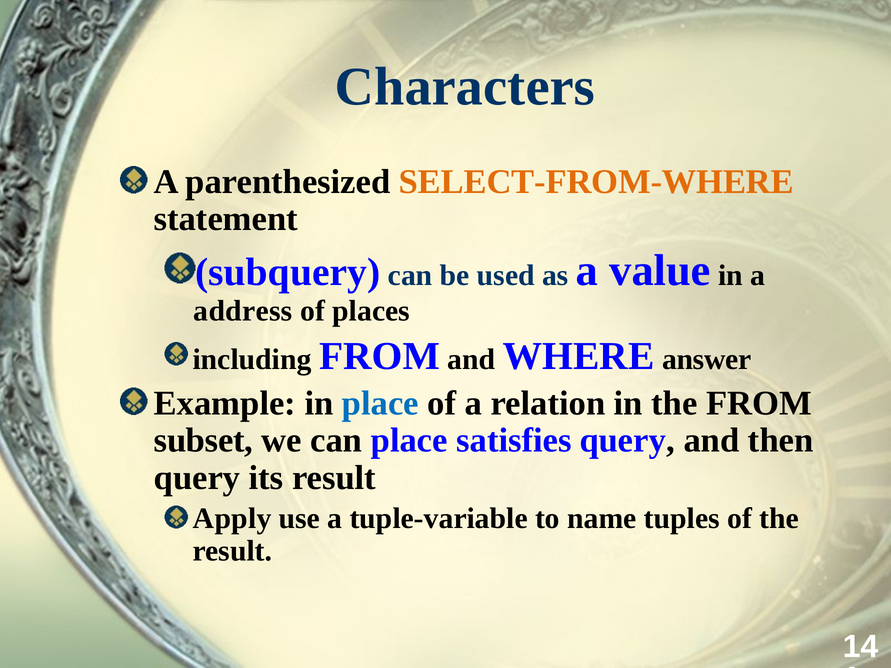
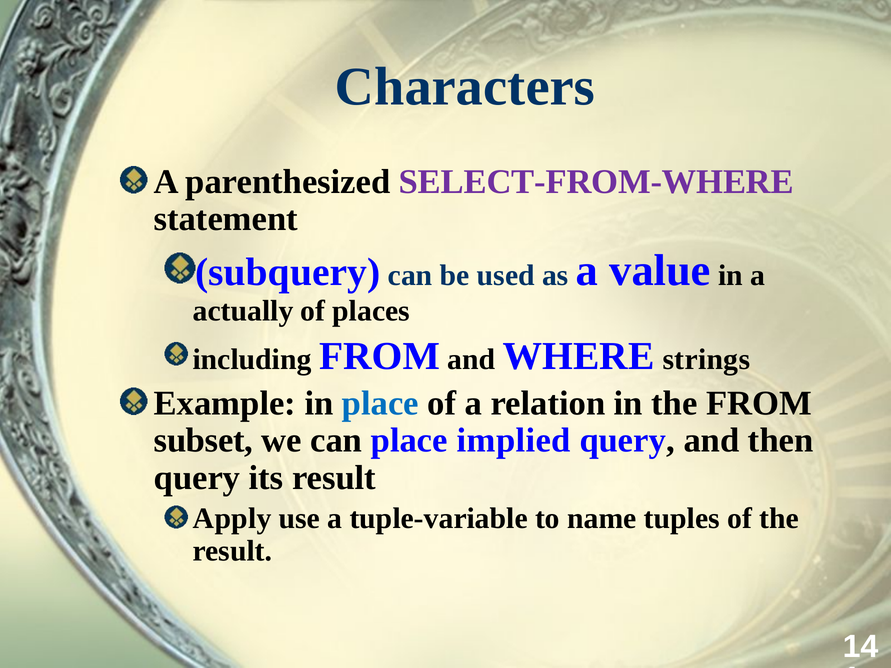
SELECT-FROM-WHERE colour: orange -> purple
address: address -> actually
answer: answer -> strings
satisfies: satisfies -> implied
